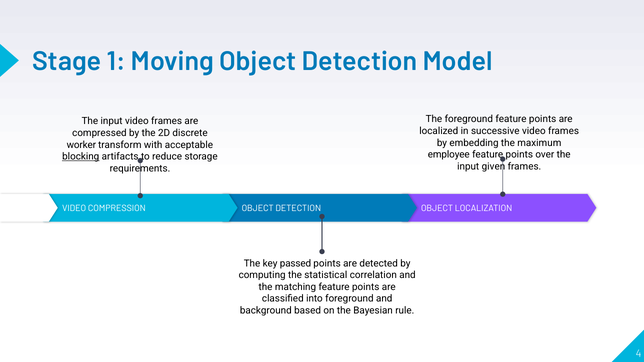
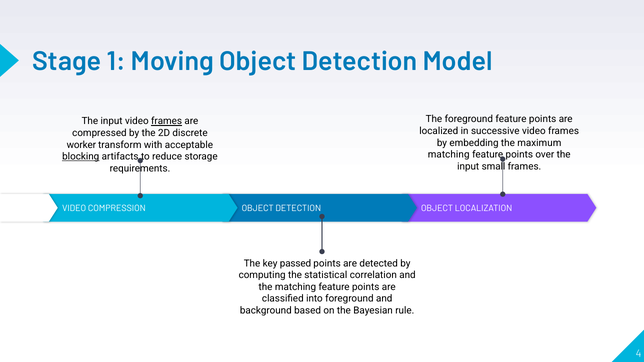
frames at (167, 121) underline: none -> present
employee at (449, 155): employee -> matching
given: given -> small
